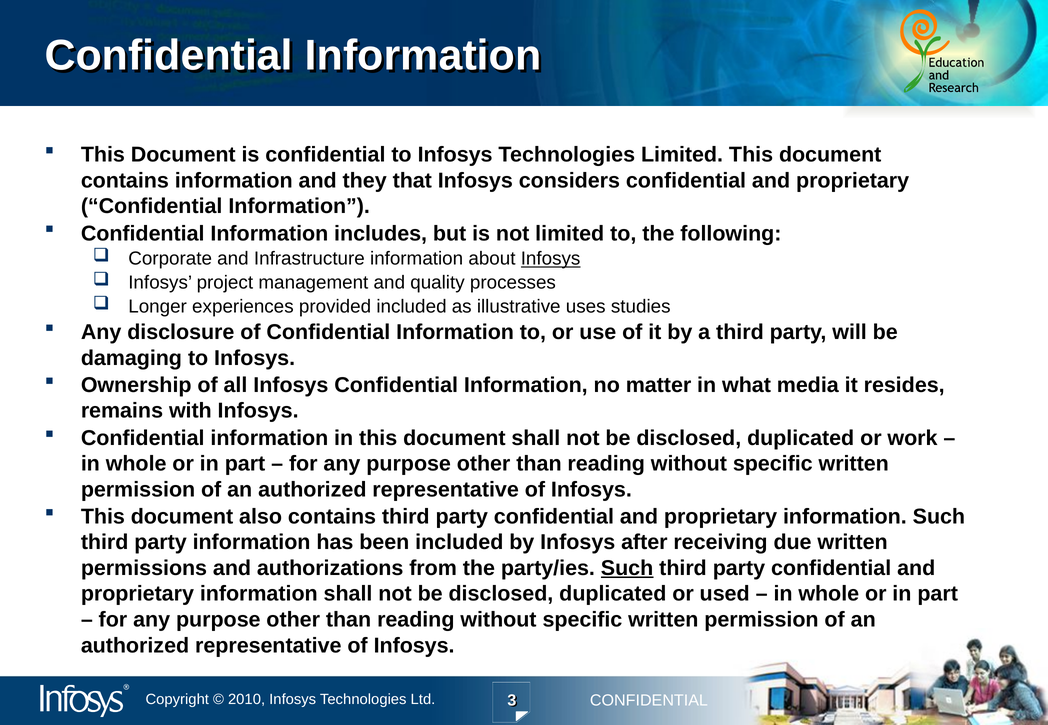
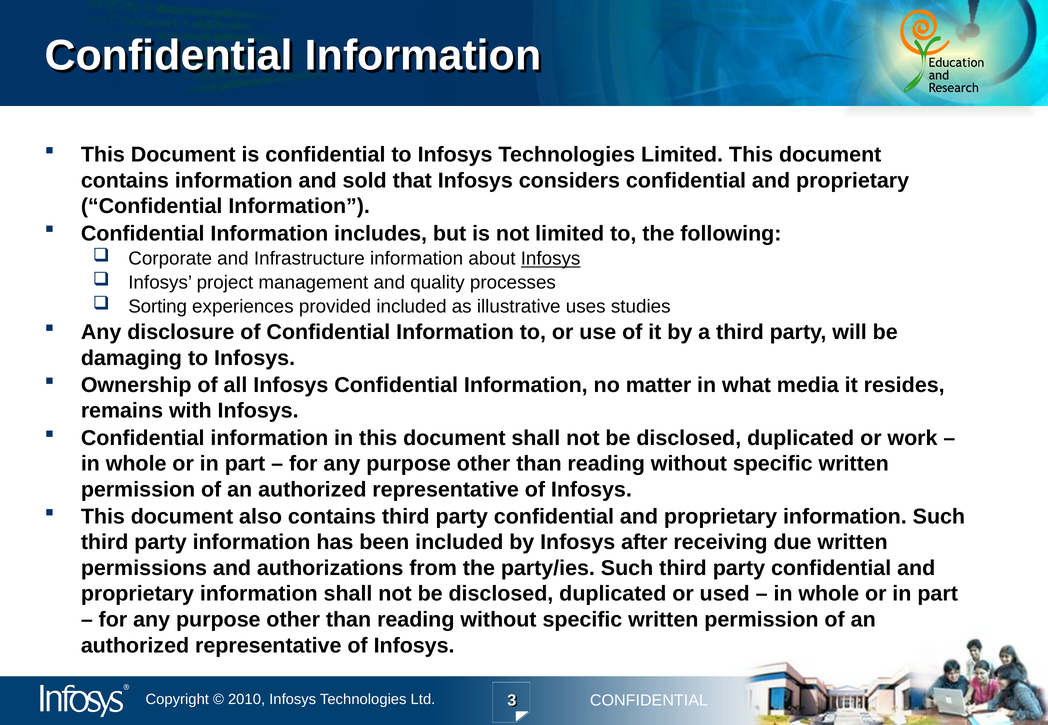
they: they -> sold
Longer: Longer -> Sorting
Such at (627, 569) underline: present -> none
